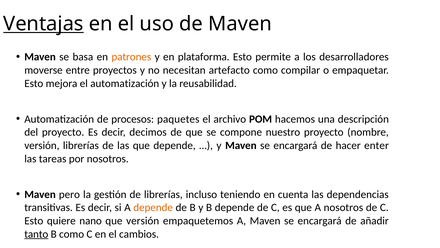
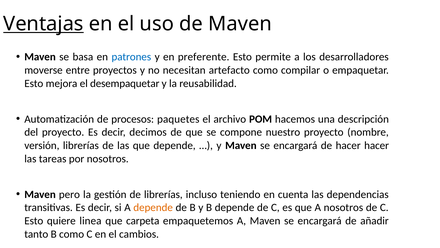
patrones colour: orange -> blue
plataforma: plataforma -> preferente
el automatización: automatización -> desempaquetar
hacer enter: enter -> hacer
nano: nano -> linea
que versión: versión -> carpeta
tanto underline: present -> none
